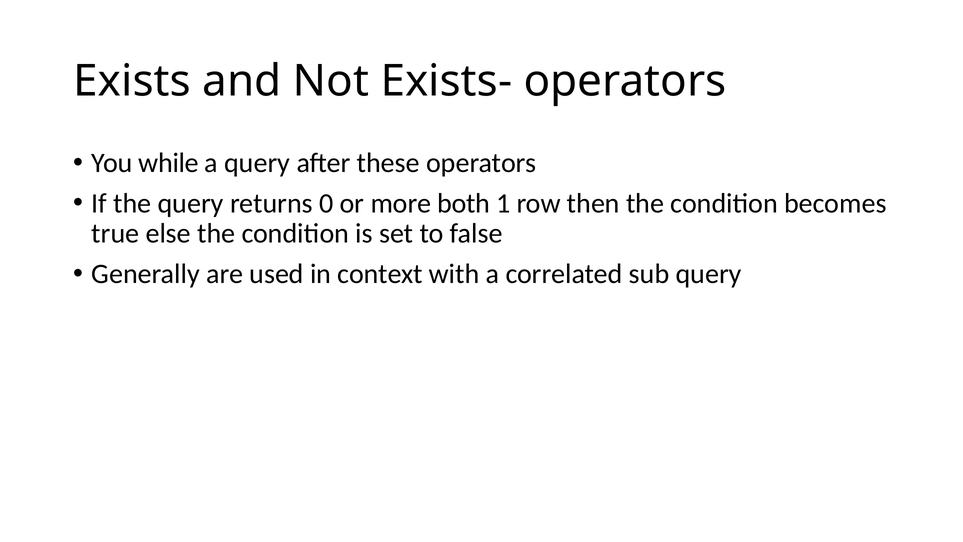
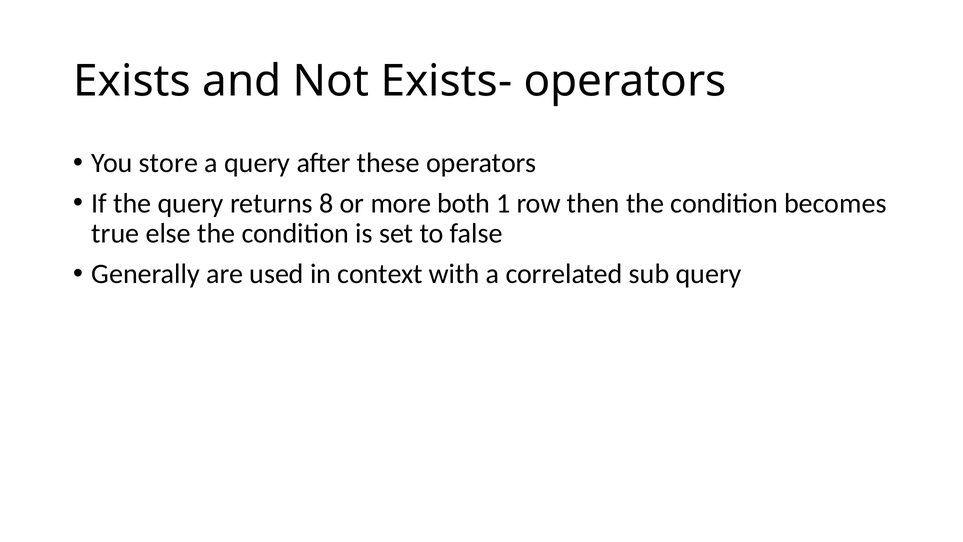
while: while -> store
0: 0 -> 8
